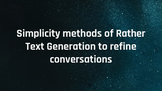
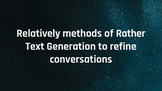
Simplicity: Simplicity -> Relatively
